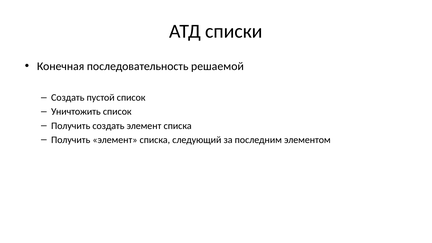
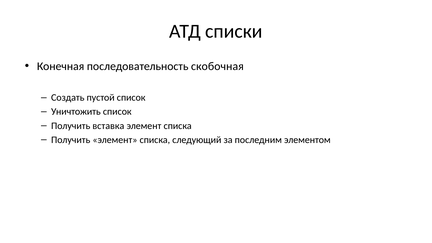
решаемой: решаемой -> скобочная
Получить создать: создать -> вставка
